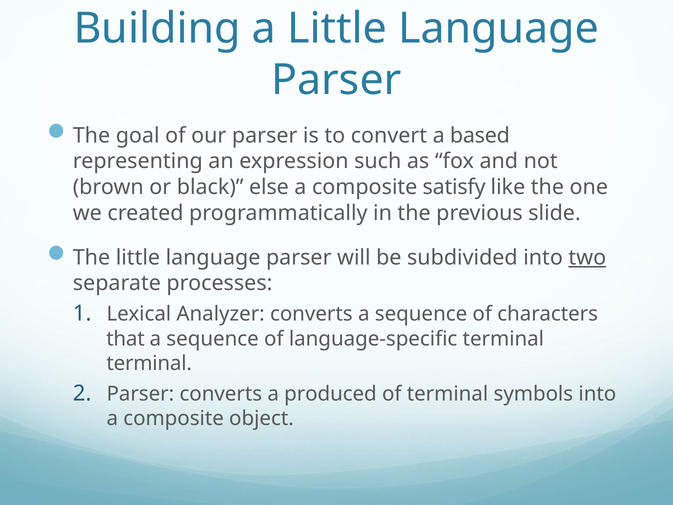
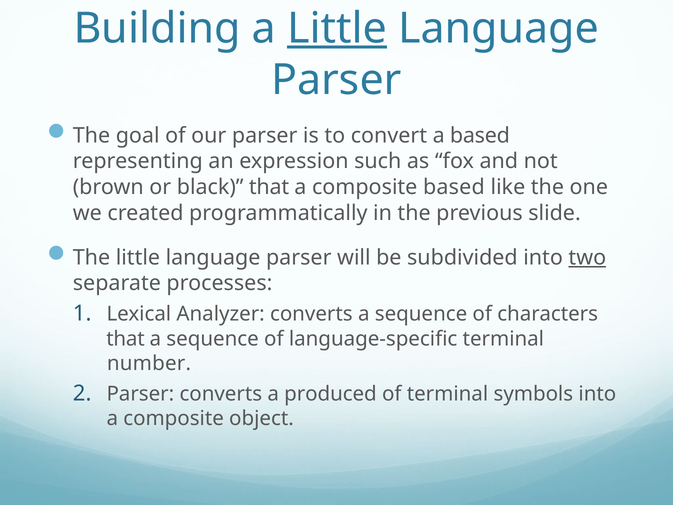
Little at (337, 29) underline: none -> present
black else: else -> that
composite satisfy: satisfy -> based
terminal at (149, 363): terminal -> number
